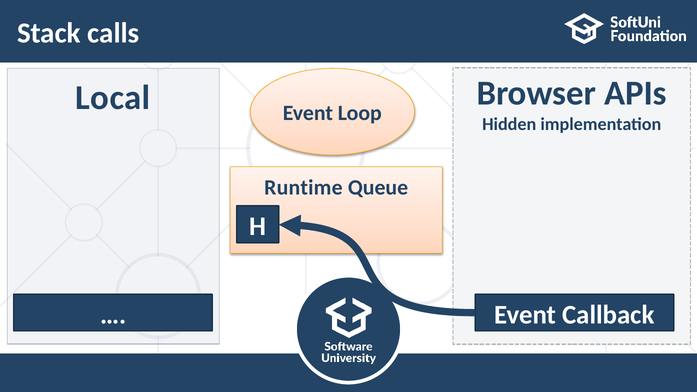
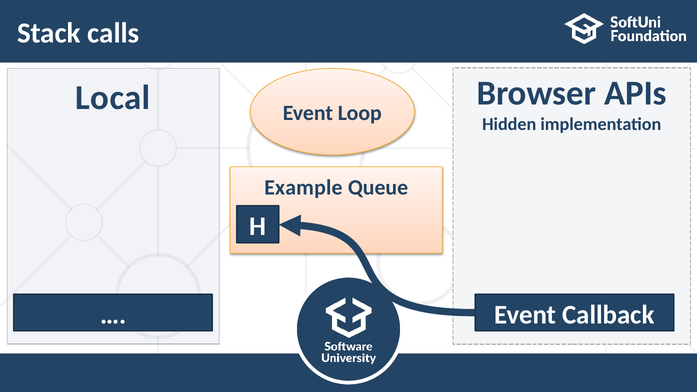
Runtime: Runtime -> Example
